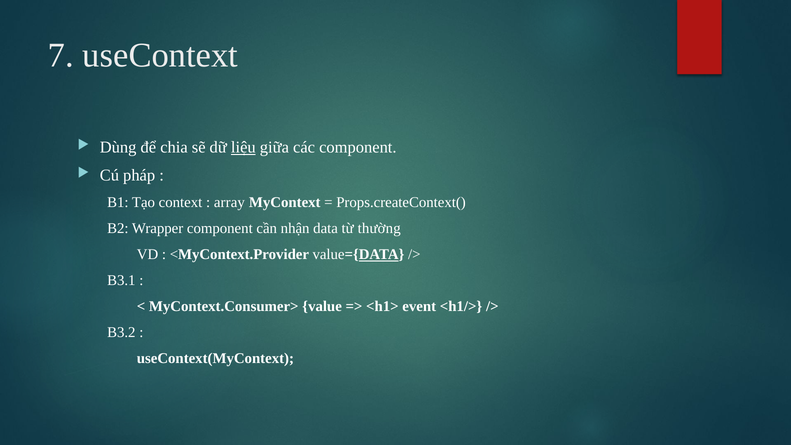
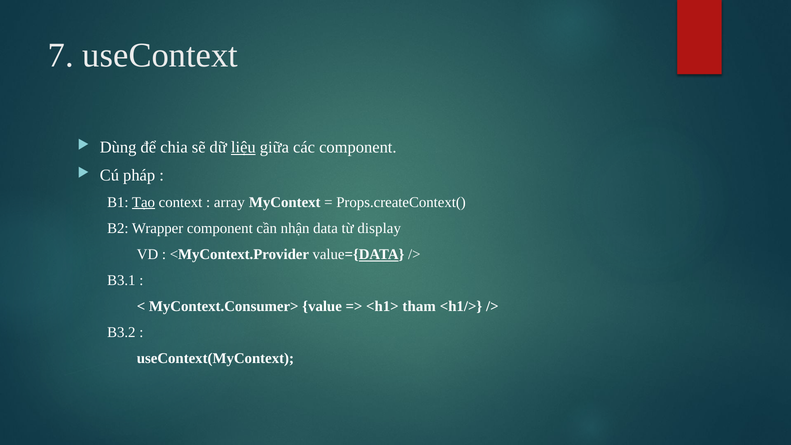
Tạo underline: none -> present
thường: thường -> display
event: event -> tham
